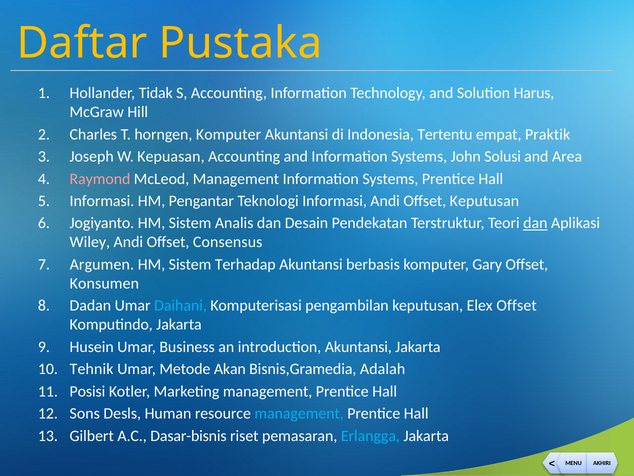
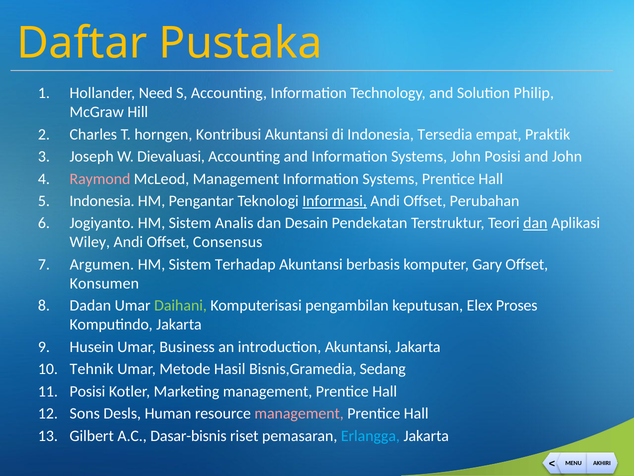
Tidak: Tidak -> Need
Harus: Harus -> Philip
horngen Komputer: Komputer -> Kontribusi
Tertentu: Tertentu -> Tersedia
Kepuasan: Kepuasan -> Dievaluasi
John Solusi: Solusi -> Posisi
and Area: Area -> John
Informasi at (102, 201): Informasi -> Indonesia
Informasi at (335, 201) underline: none -> present
Offset Keputusan: Keputusan -> Perubahan
Daihani colour: light blue -> light green
Elex Offset: Offset -> Proses
Akan: Akan -> Hasil
Adalah: Adalah -> Sedang
management at (299, 413) colour: light blue -> pink
